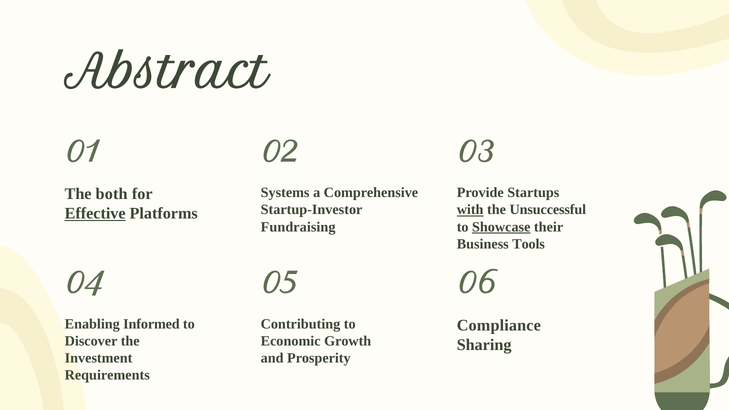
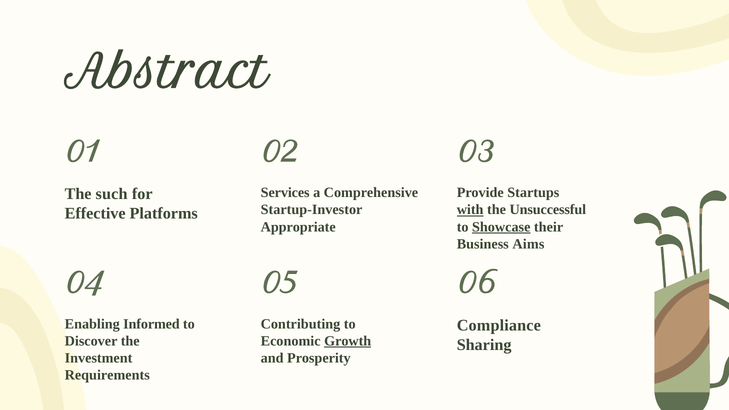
Systems: Systems -> Services
both: both -> such
Effective underline: present -> none
Fundraising: Fundraising -> Appropriate
Tools: Tools -> Aims
Growth underline: none -> present
